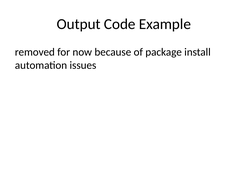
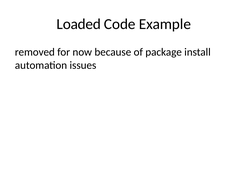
Output: Output -> Loaded
